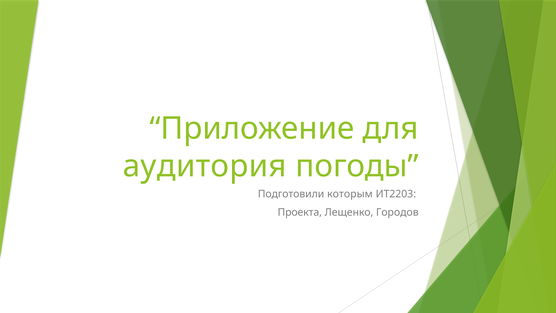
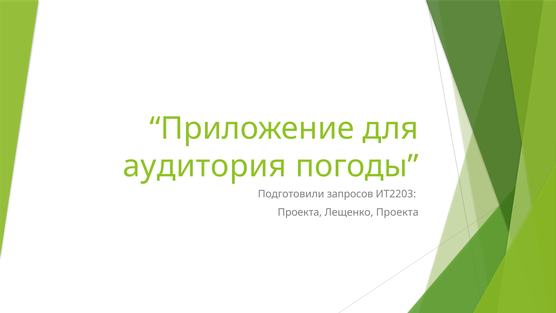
которым: которым -> запросов
Лещенко Городов: Городов -> Проекта
